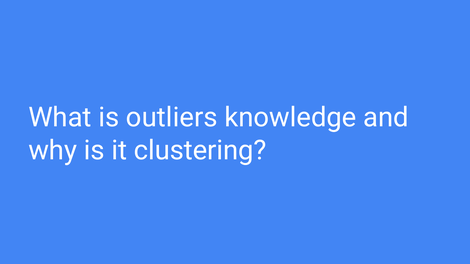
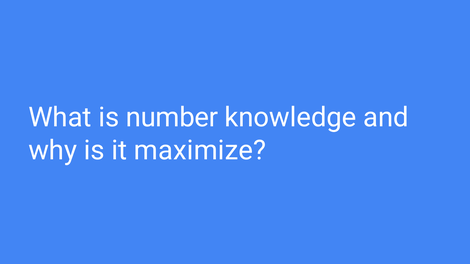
outliers: outliers -> number
clustering: clustering -> maximize
